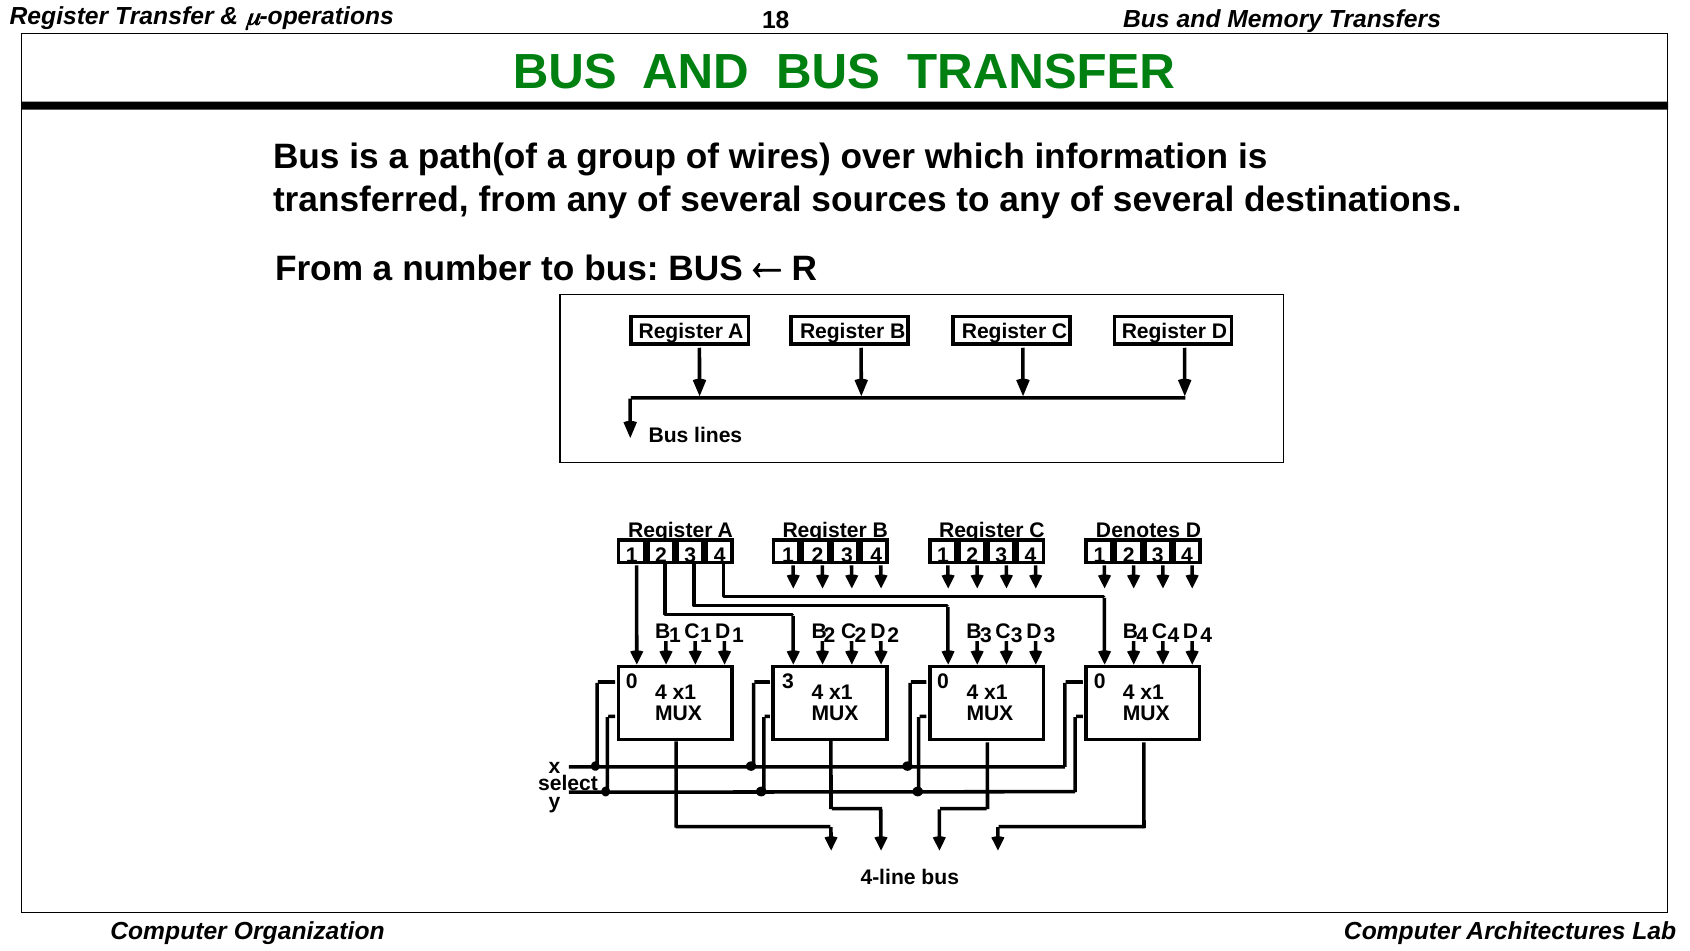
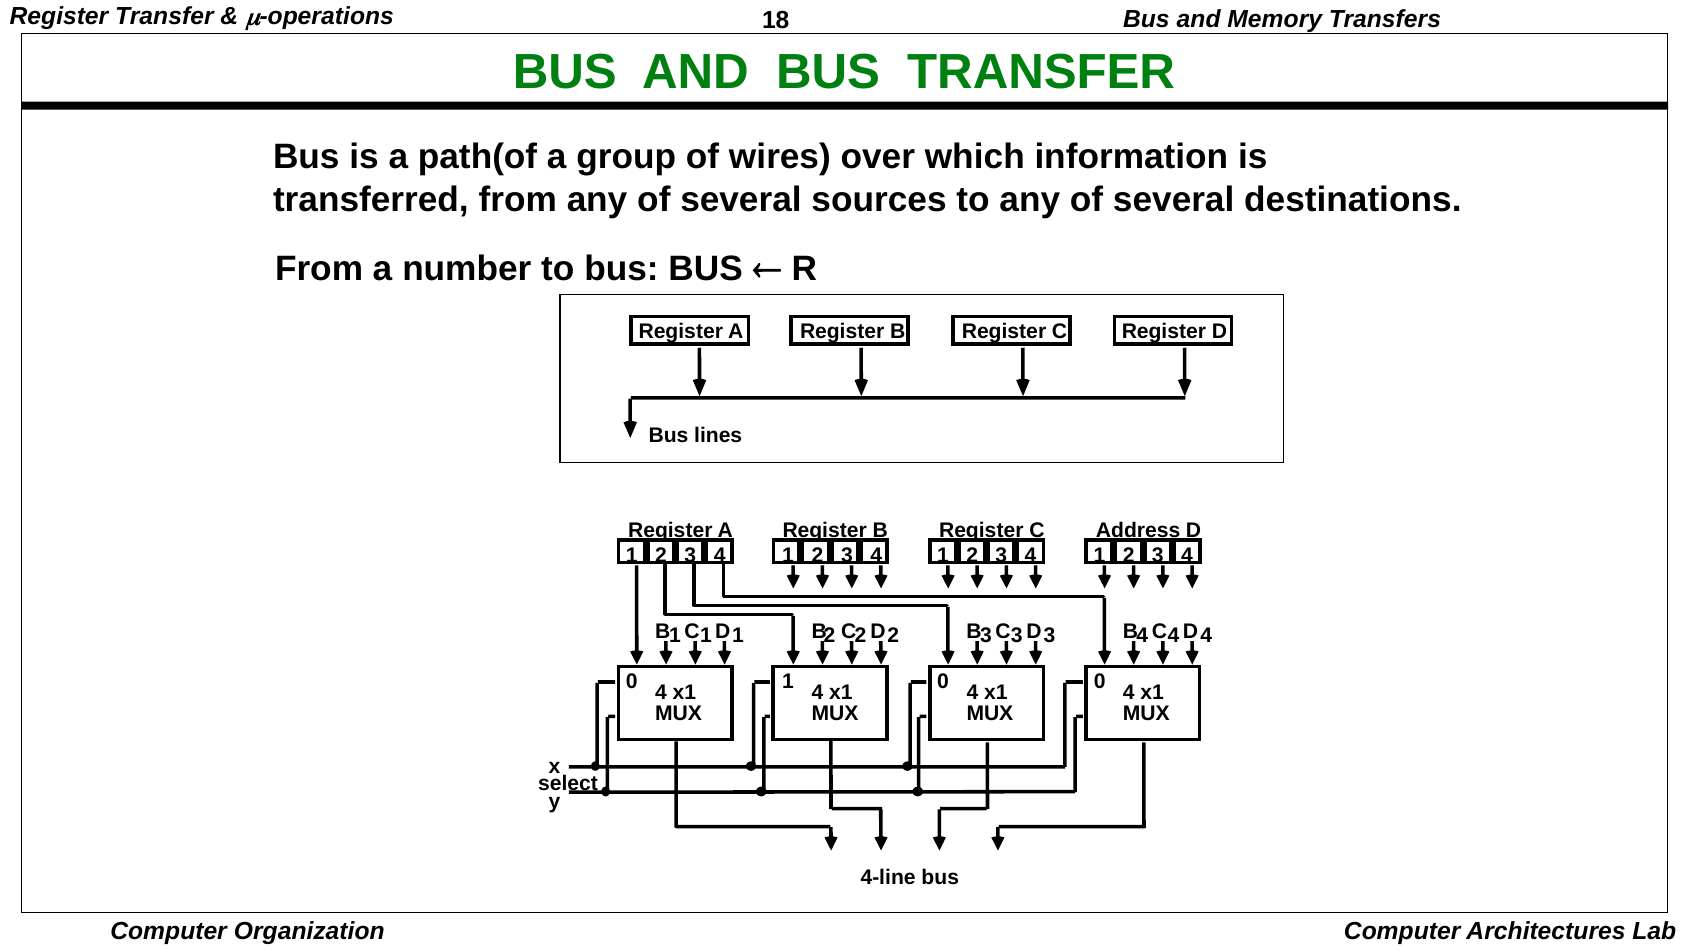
Denotes: Denotes -> Address
0 3: 3 -> 1
